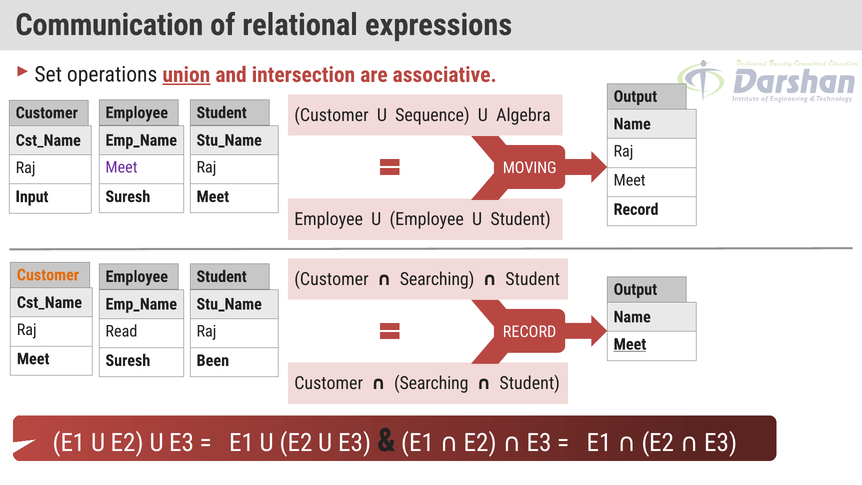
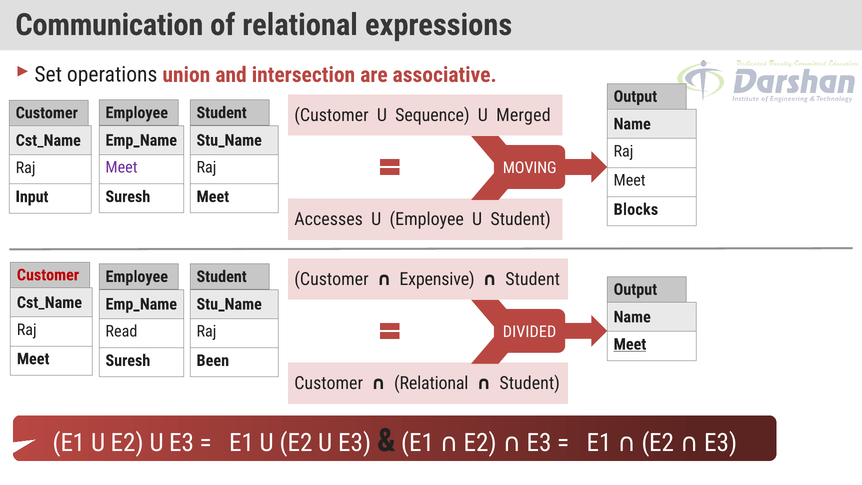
union underline: present -> none
Algebra: Algebra -> Merged
Record at (636, 209): Record -> Blocks
Employee at (329, 219): Employee -> Accesses
Customer at (48, 275) colour: orange -> red
Searching at (437, 279): Searching -> Expensive
RECORD at (530, 332): RECORD -> DIVIDED
Searching at (431, 383): Searching -> Relational
